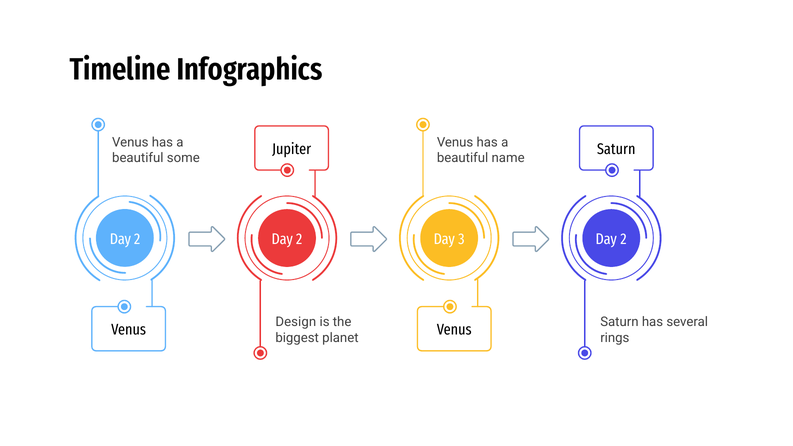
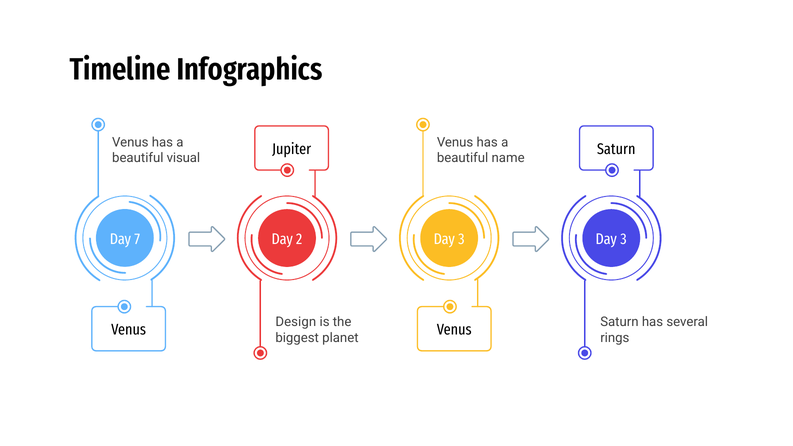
some: some -> visual
2 at (137, 239): 2 -> 7
2 at (624, 239): 2 -> 3
